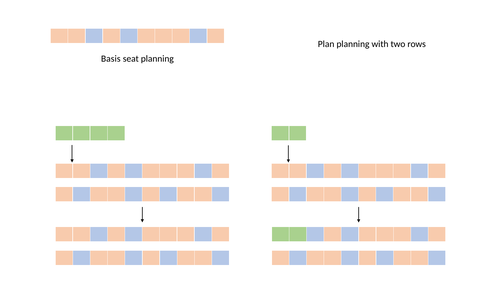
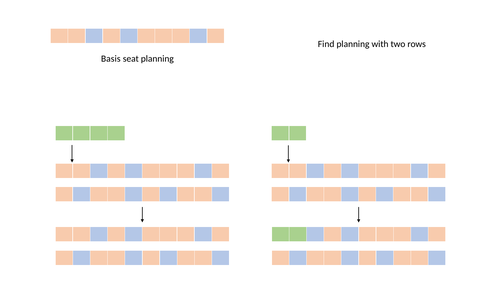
Plan: Plan -> Find
